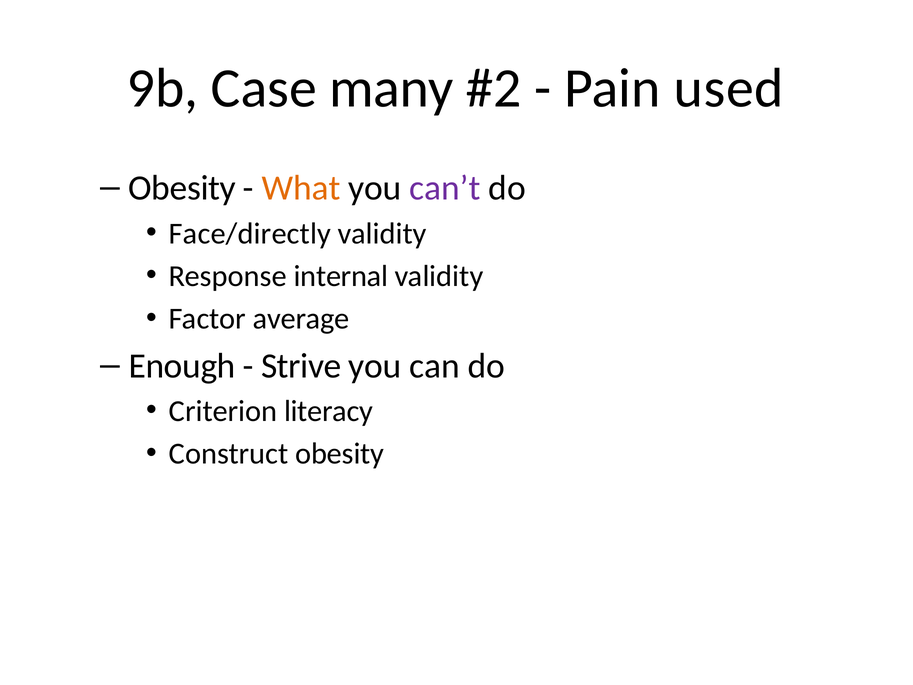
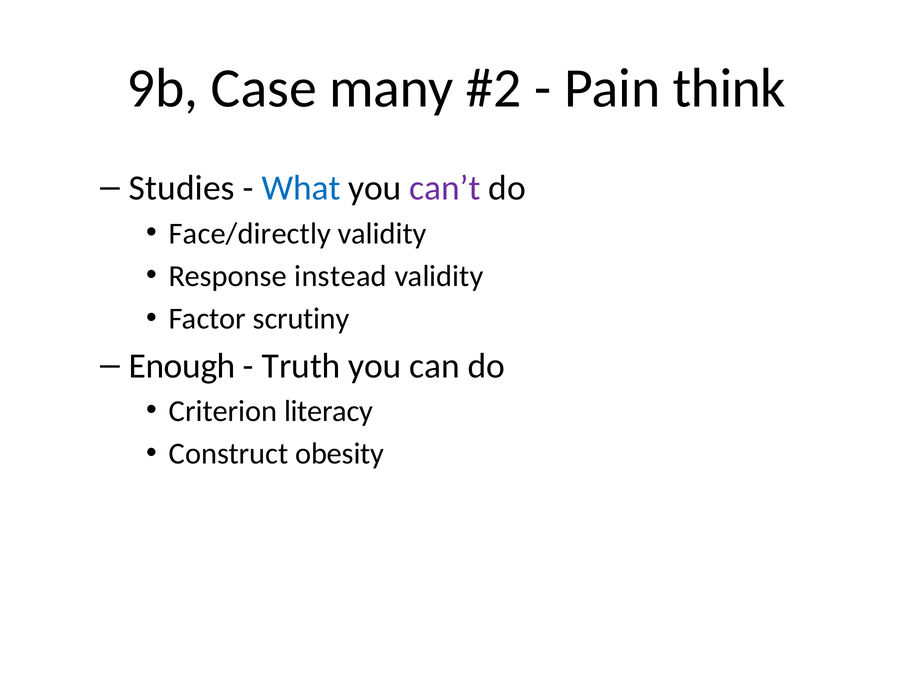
used: used -> think
Obesity at (182, 188): Obesity -> Studies
What colour: orange -> blue
internal: internal -> instead
average: average -> scrutiny
Strive: Strive -> Truth
